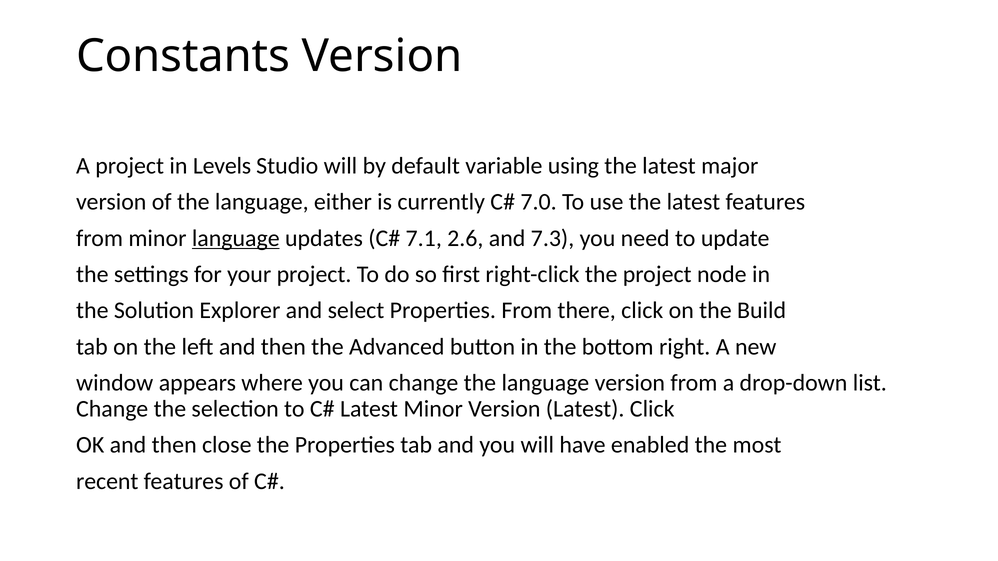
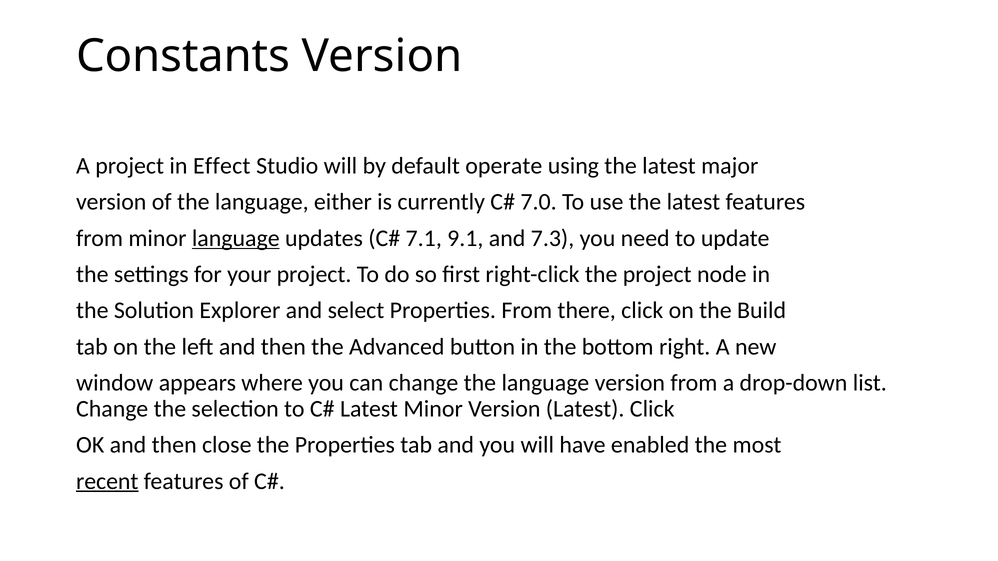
Levels: Levels -> Effect
variable: variable -> operate
2.6: 2.6 -> 9.1
recent underline: none -> present
